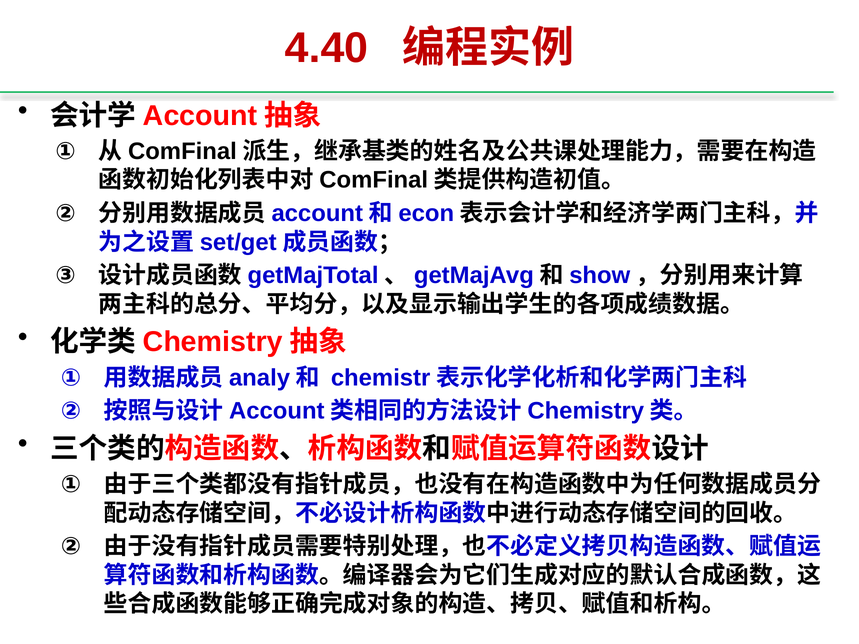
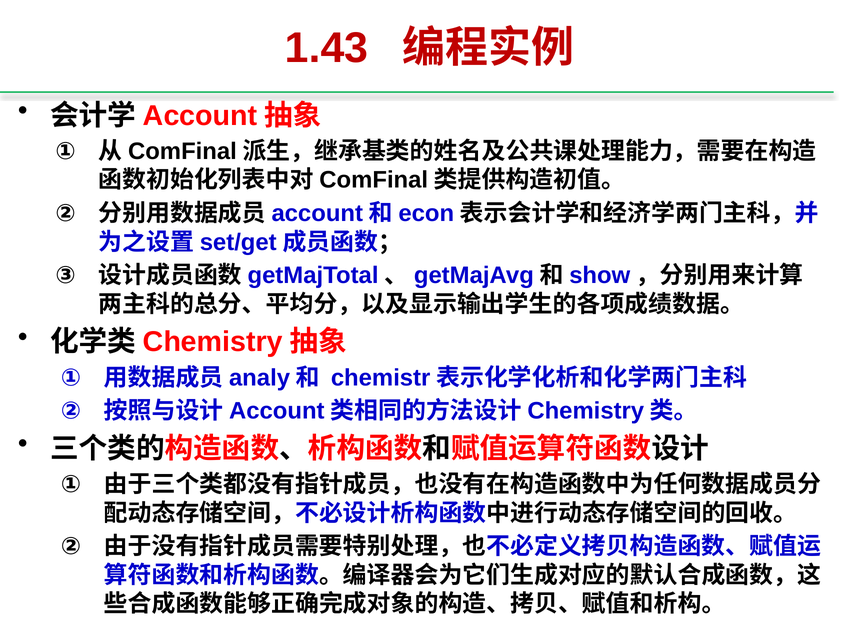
4.40: 4.40 -> 1.43
